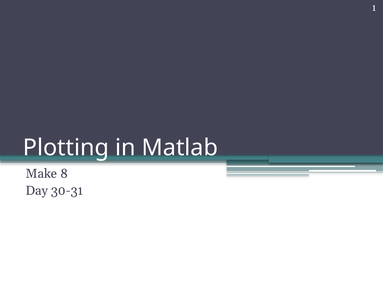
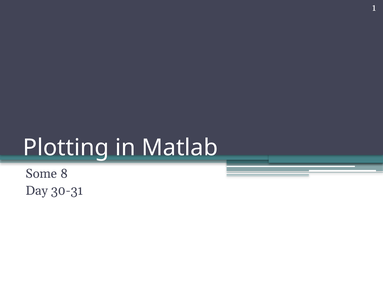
Make: Make -> Some
